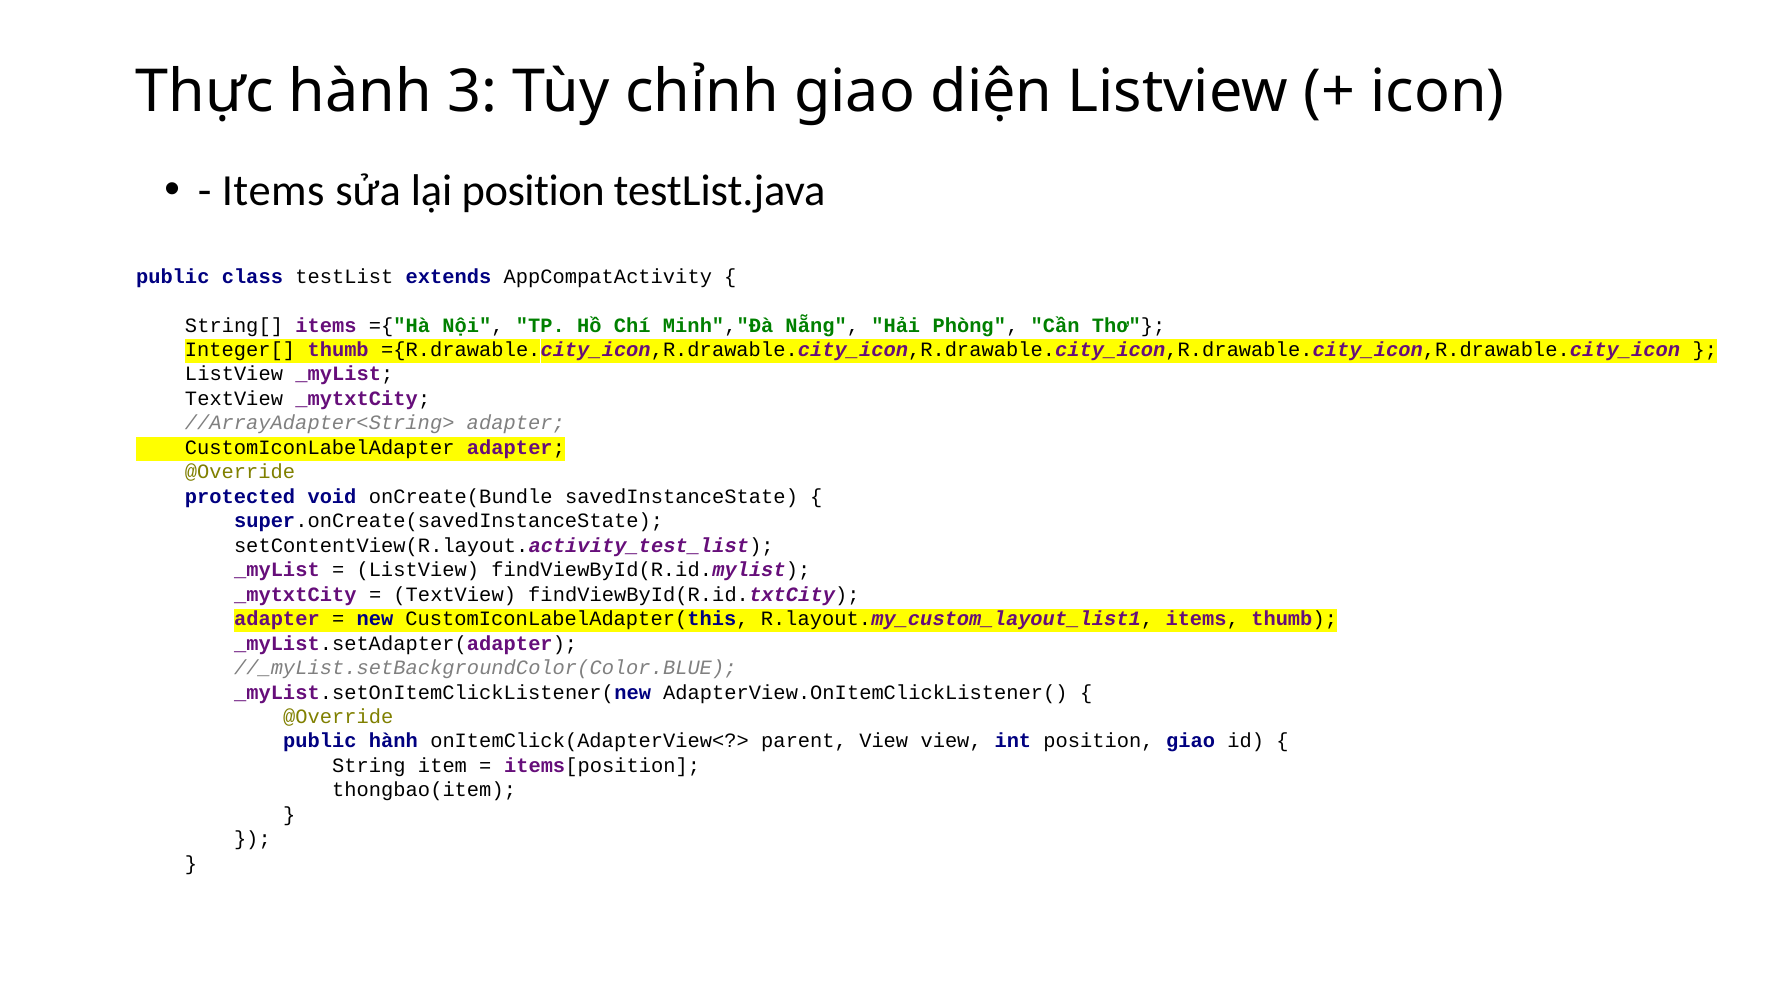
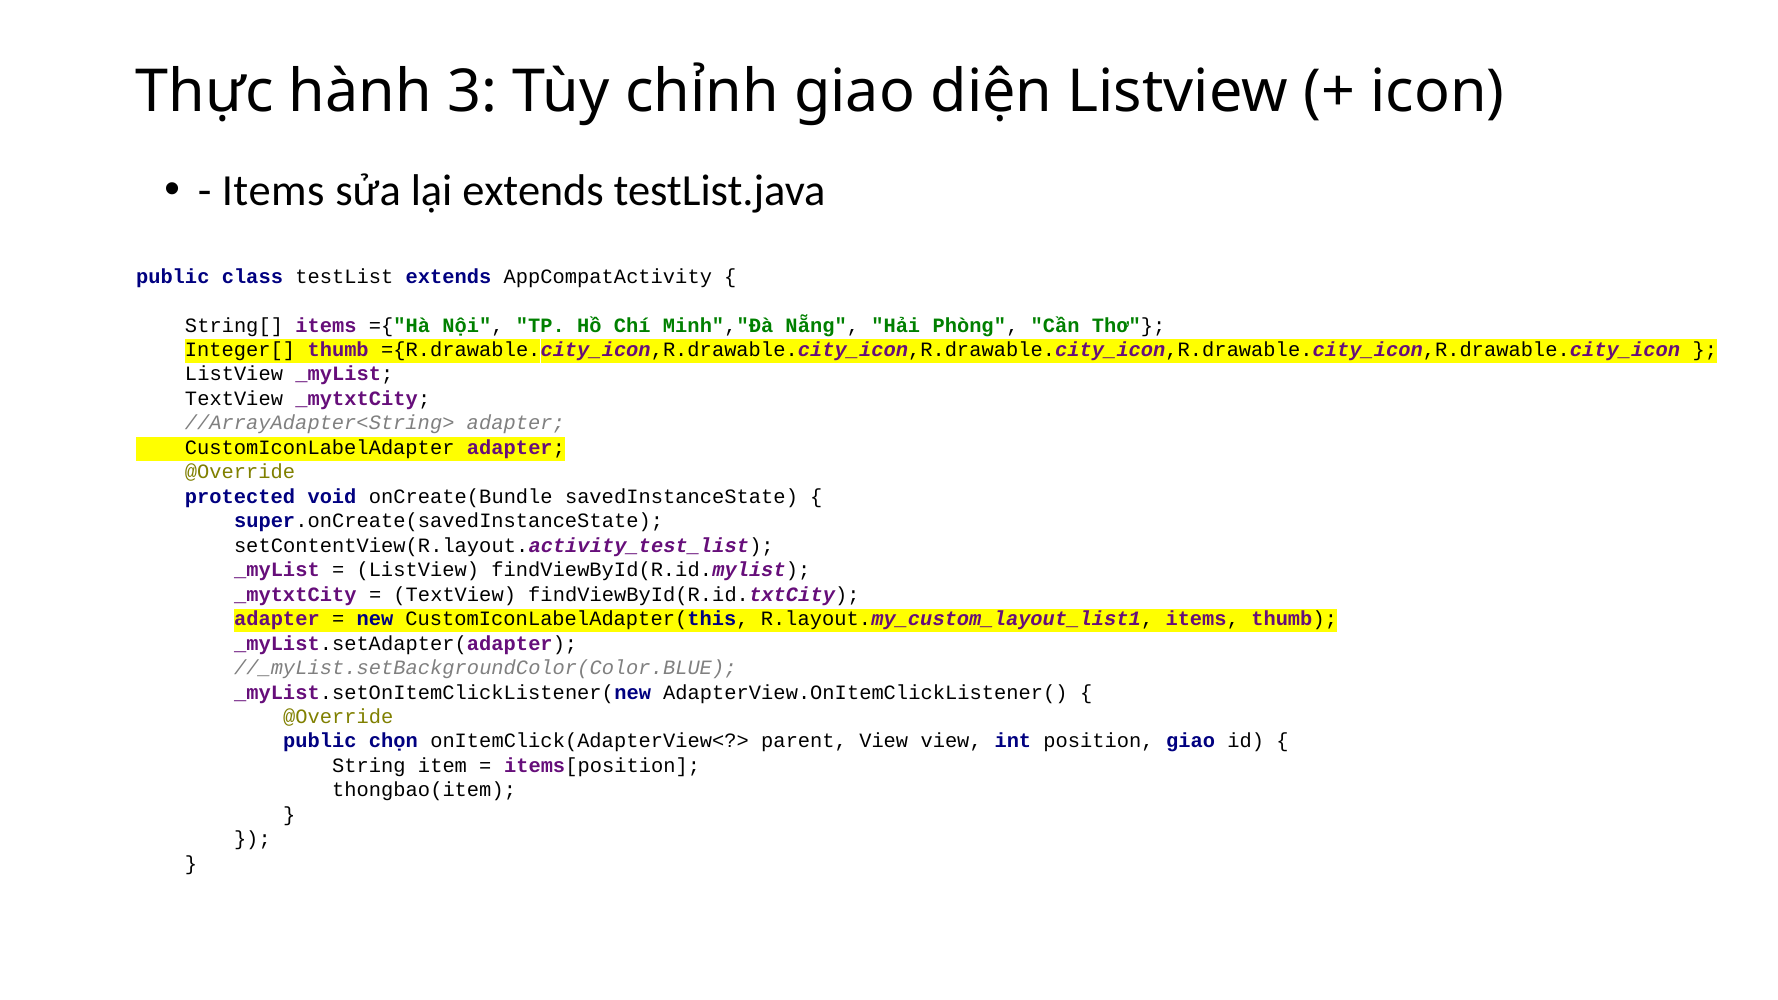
lại position: position -> extends
public hành: hành -> chọn
